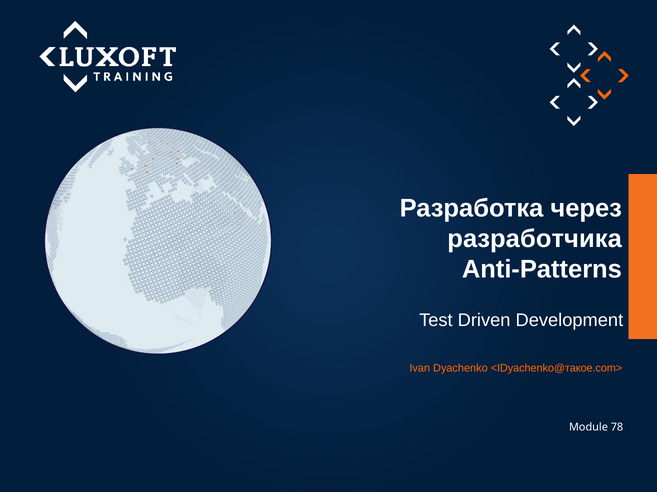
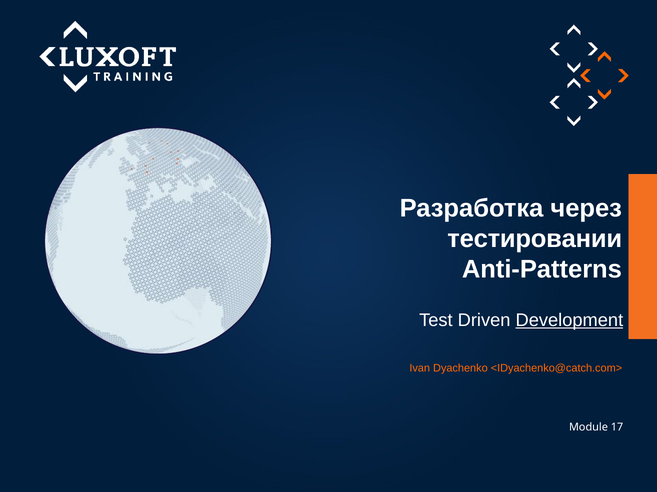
разработчика: разработчика -> тестировании
Development underline: none -> present
<IDyachenko@такое.com>: <IDyachenko@такое.com> -> <IDyachenko@catch.com>
78: 78 -> 17
